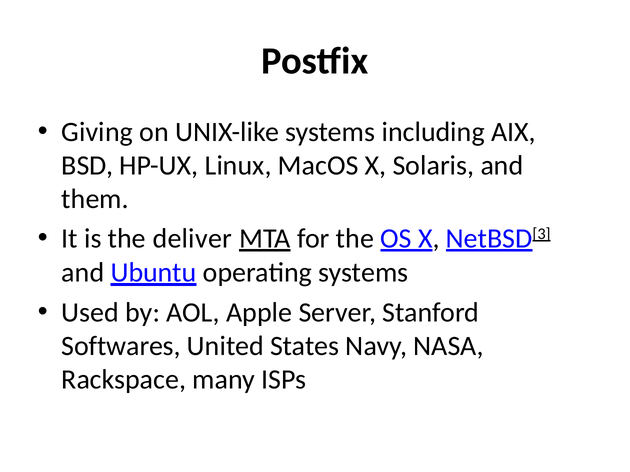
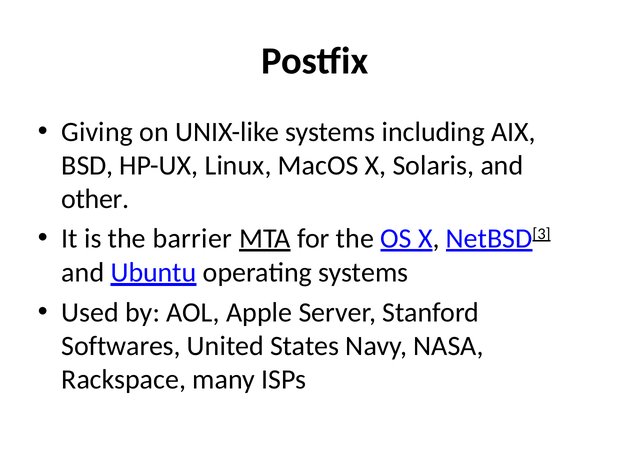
them: them -> other
deliver: deliver -> barrier
